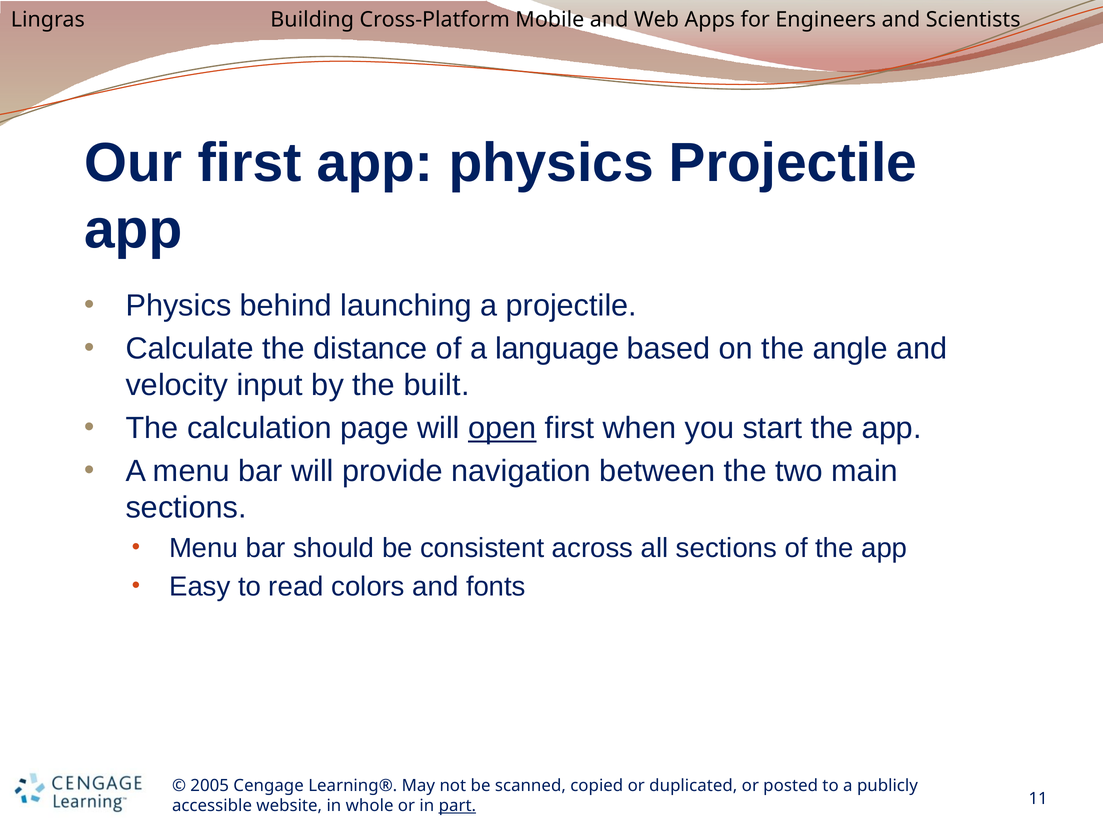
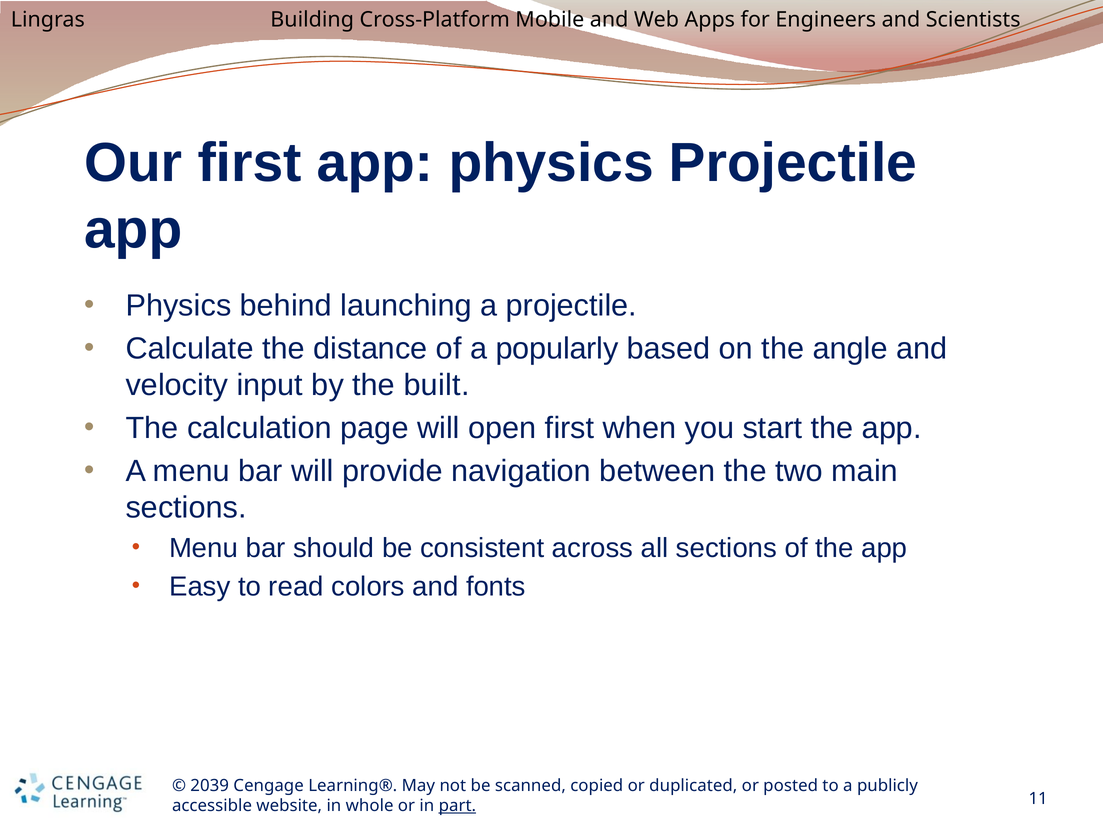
language: language -> popularly
open underline: present -> none
2005: 2005 -> 2039
